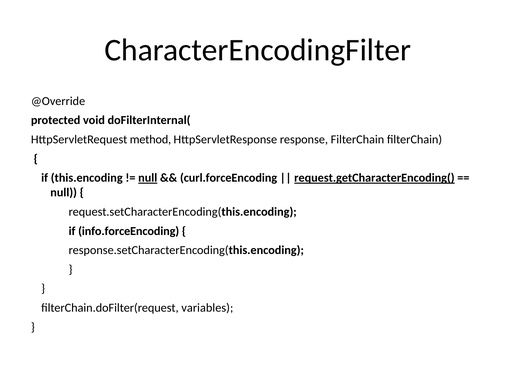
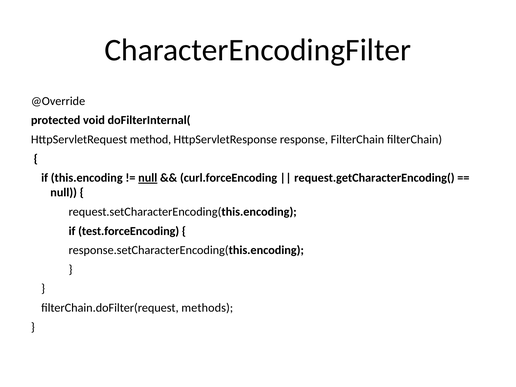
request.getCharacterEncoding( underline: present -> none
info.forceEncoding: info.forceEncoding -> test.forceEncoding
variables: variables -> methods
